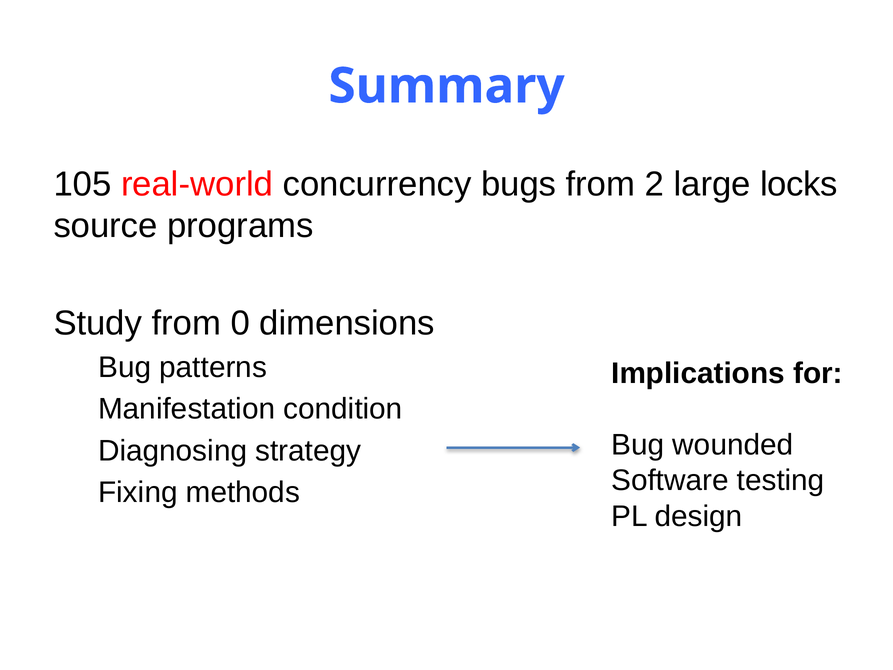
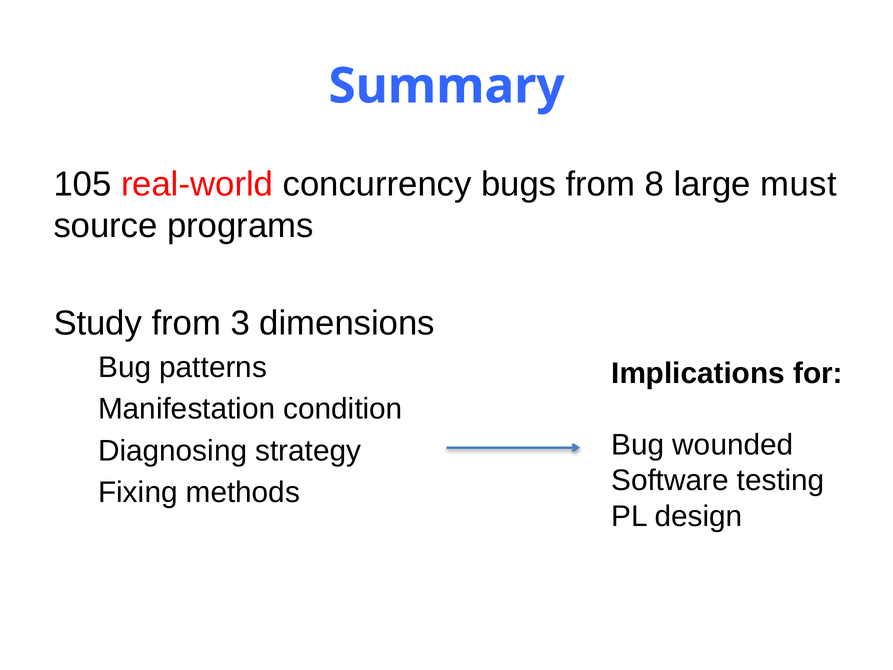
2: 2 -> 8
locks: locks -> must
0: 0 -> 3
